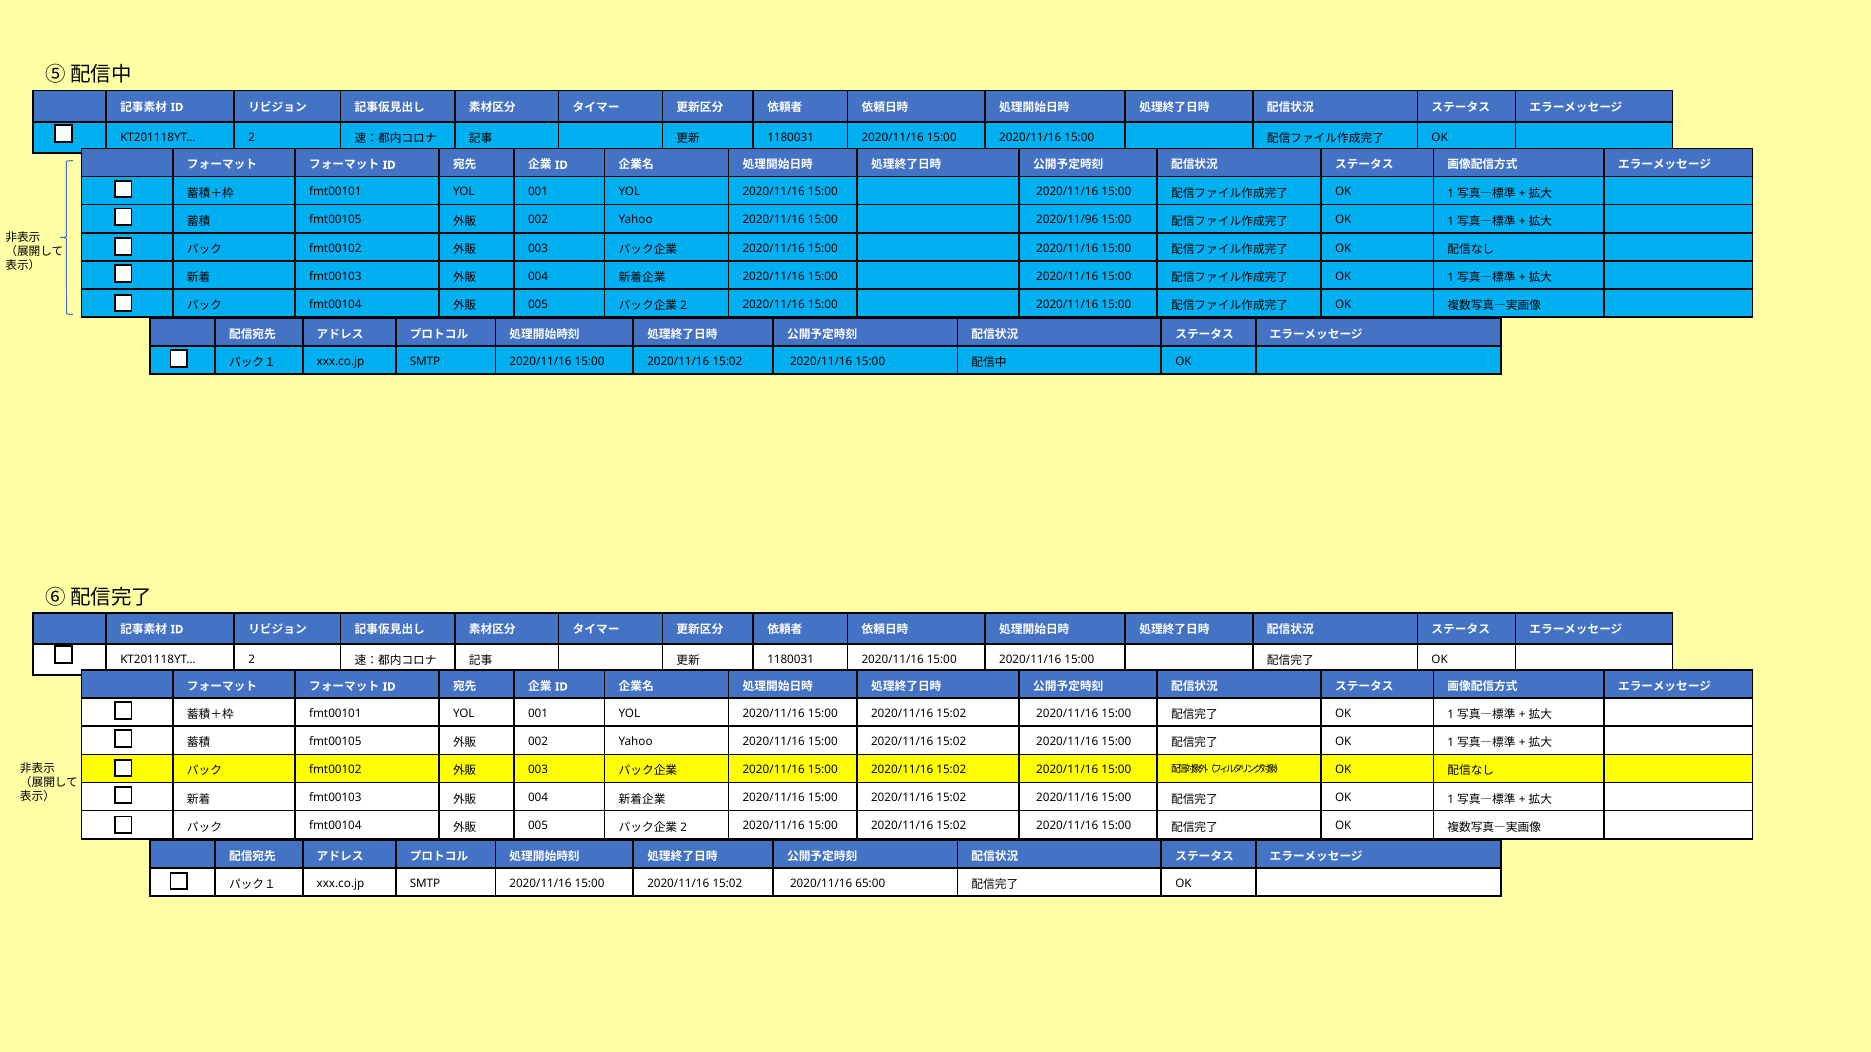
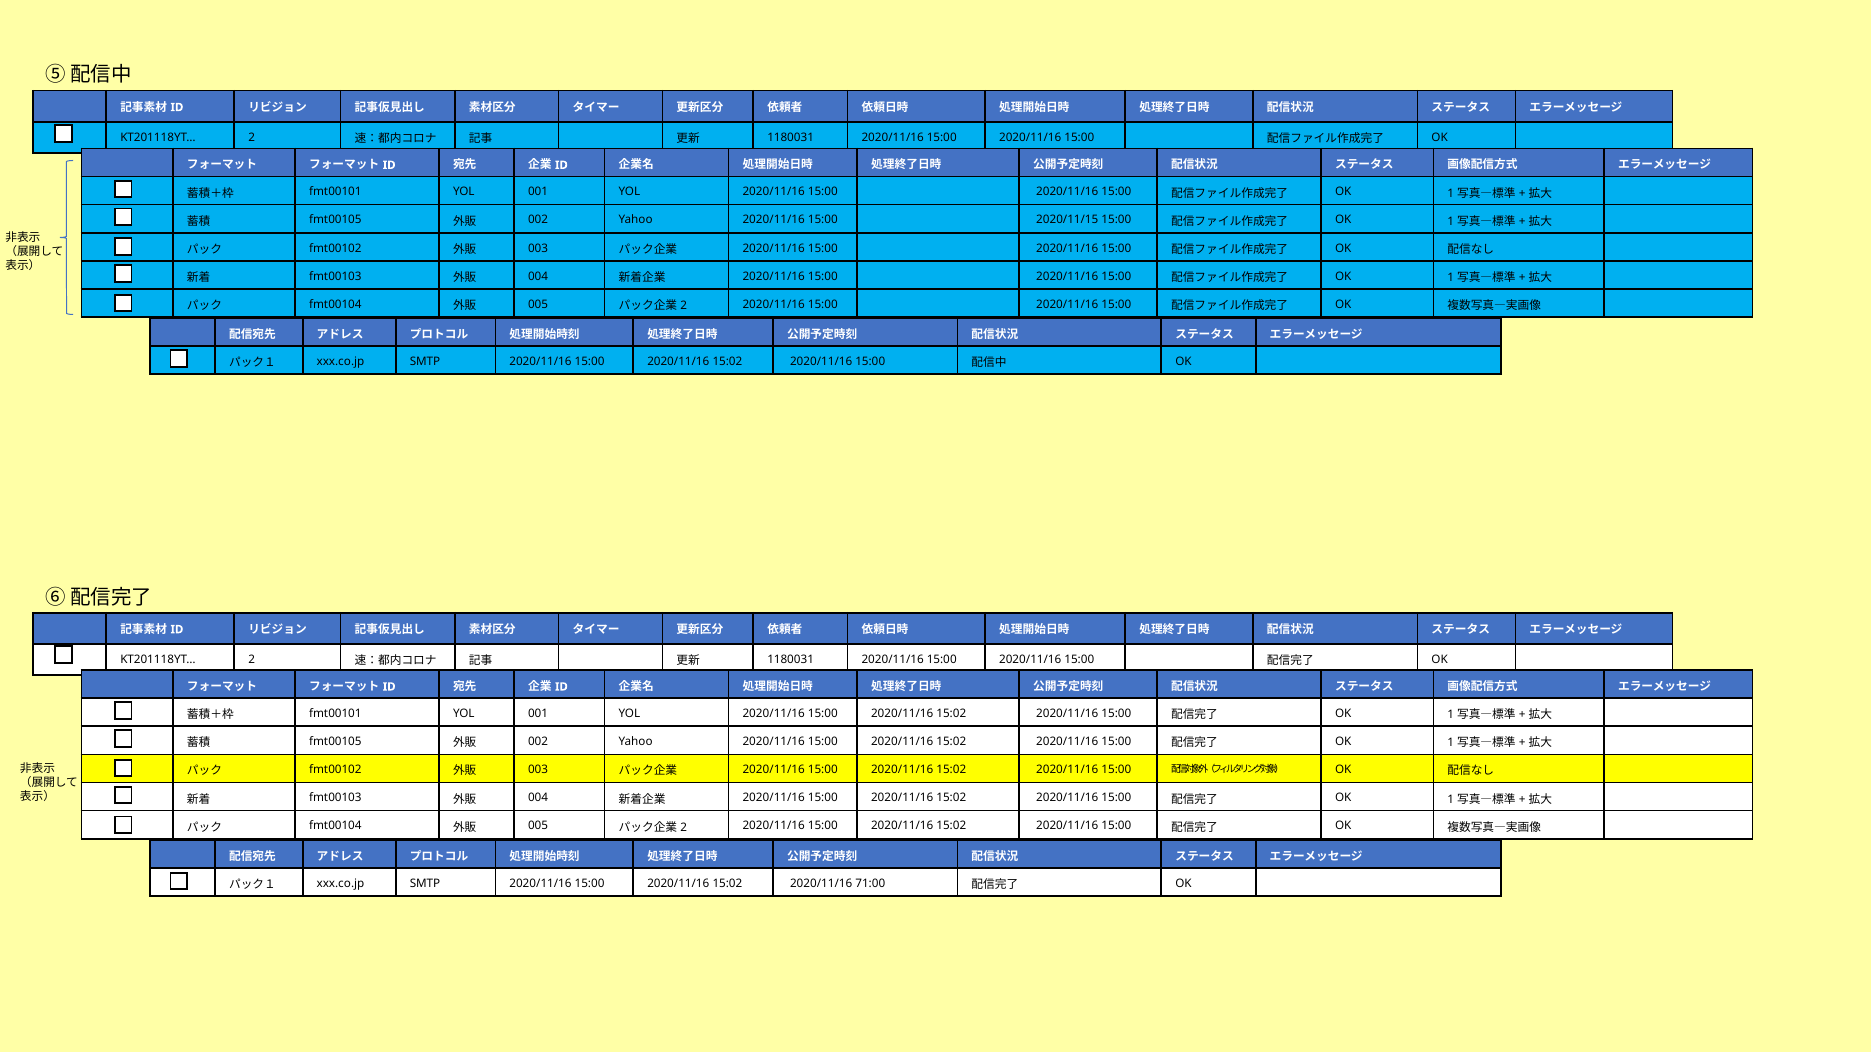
2020/11/96: 2020/11/96 -> 2020/11/15
65:00: 65:00 -> 71:00
